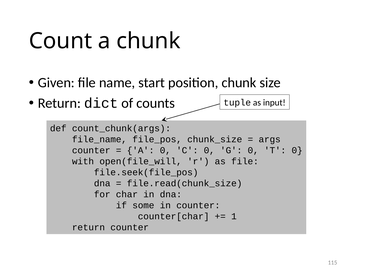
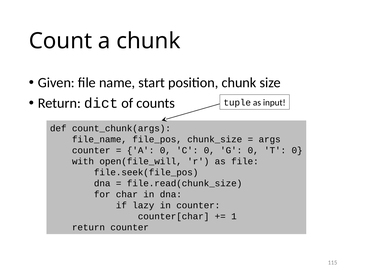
some: some -> lazy
